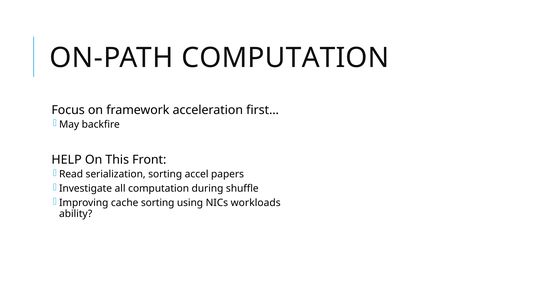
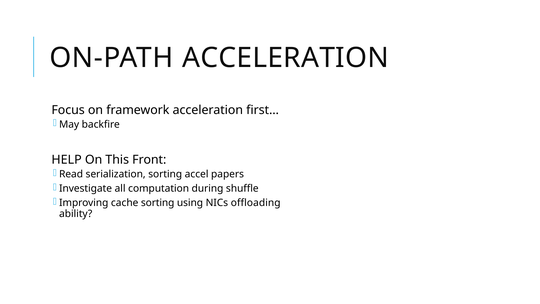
ON-PATH COMPUTATION: COMPUTATION -> ACCELERATION
workloads: workloads -> offloading
